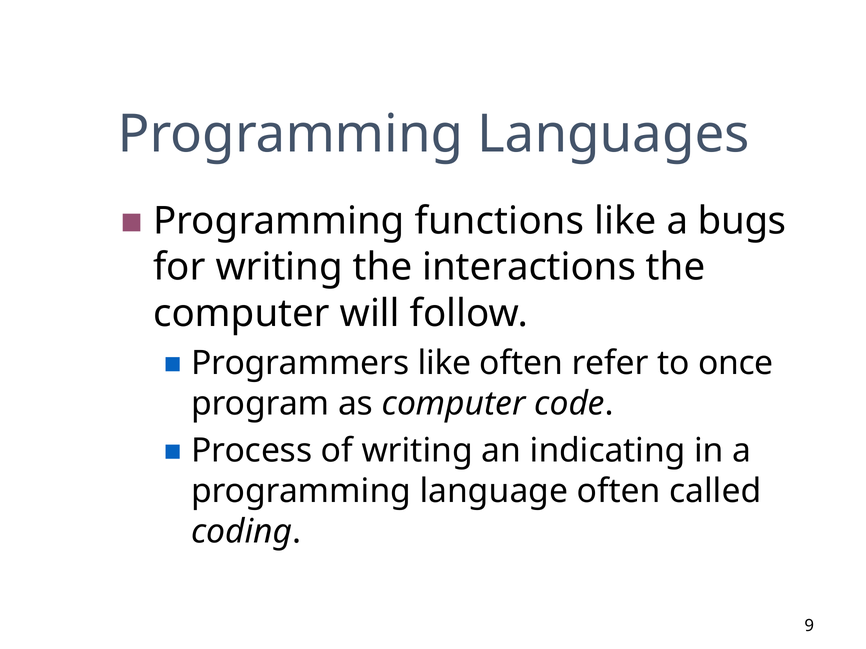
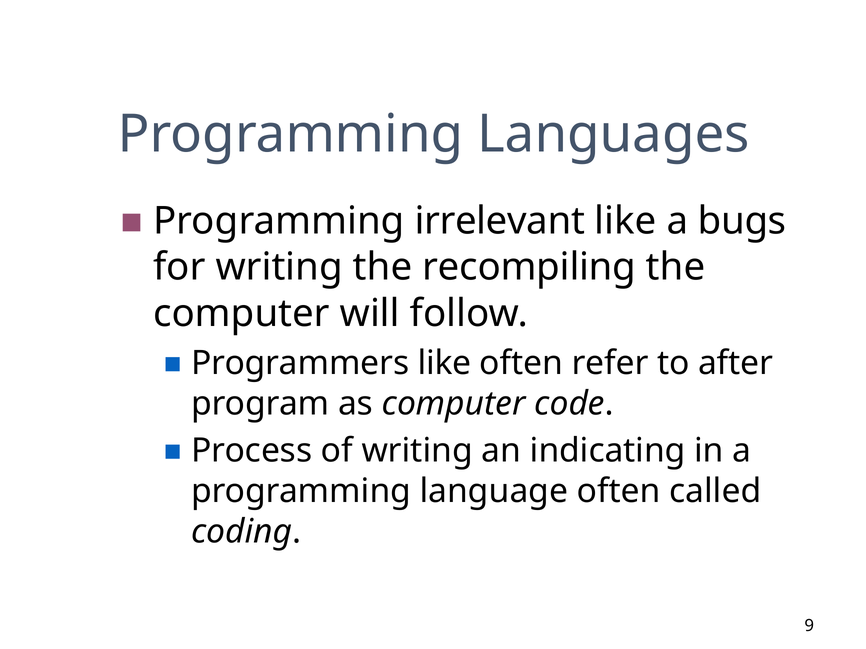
functions: functions -> irrelevant
interactions: interactions -> recompiling
once: once -> after
